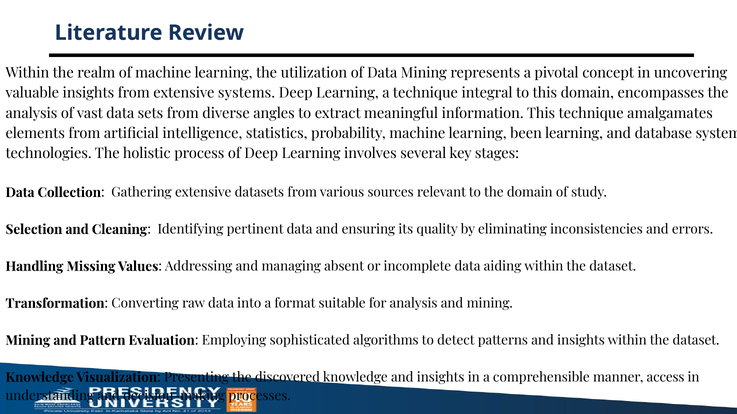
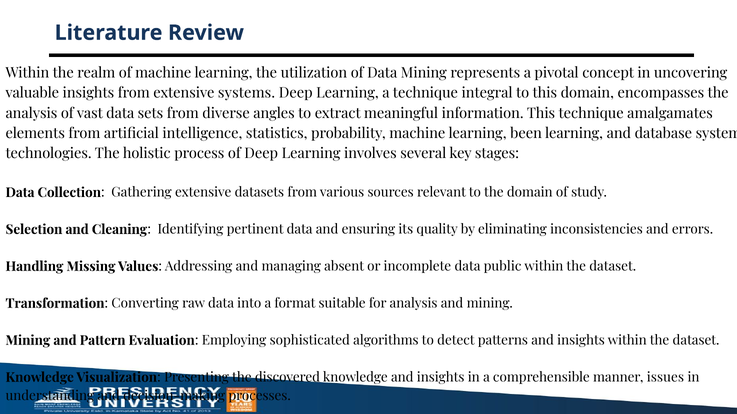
aiding: aiding -> public
access: access -> issues
